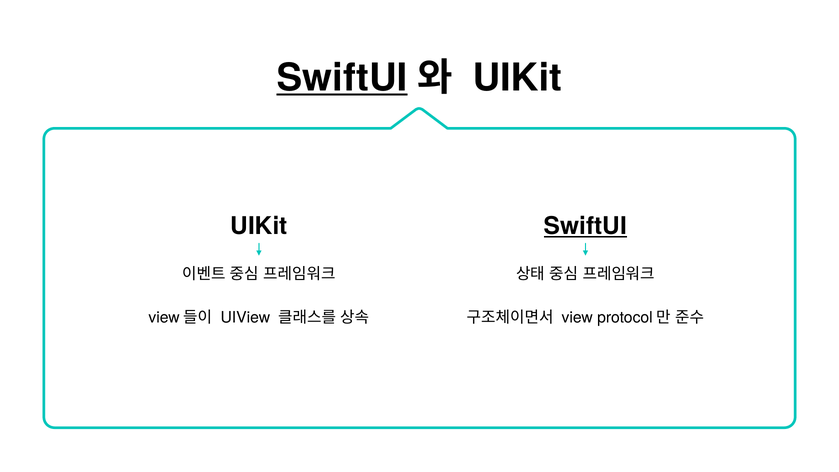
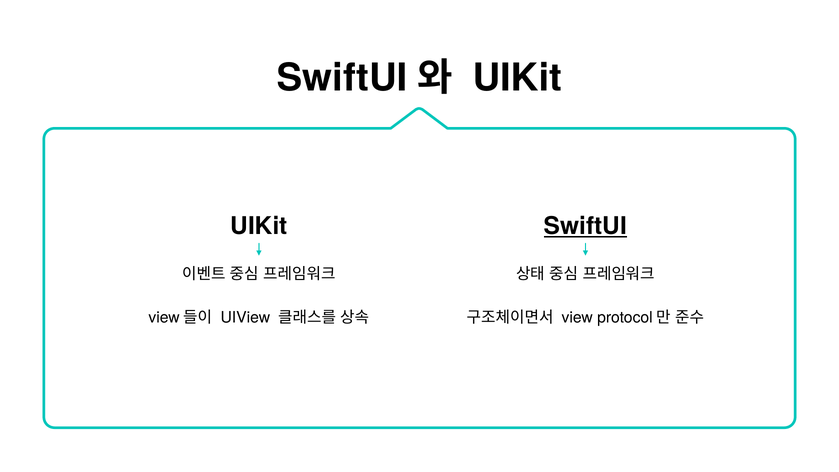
SwiftUI at (342, 78) underline: present -> none
